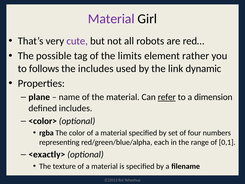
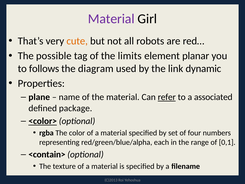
cute colour: purple -> orange
rather: rather -> planar
the includes: includes -> diagram
dimension: dimension -> associated
defined includes: includes -> package
<color> underline: none -> present
<exactly>: <exactly> -> <contain>
